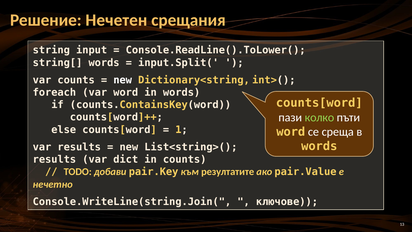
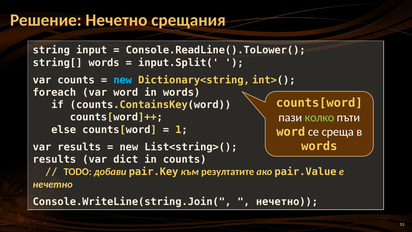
Решение Нечетен: Нечетен -> Нечетно
new at (123, 80) colour: white -> light blue
ключове at (287, 202): ключове -> нечетно
